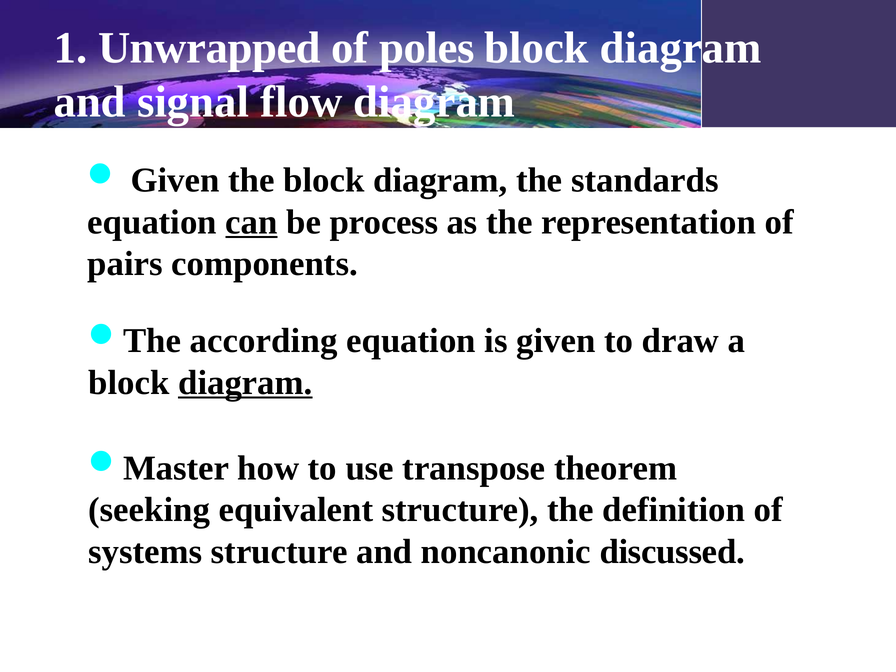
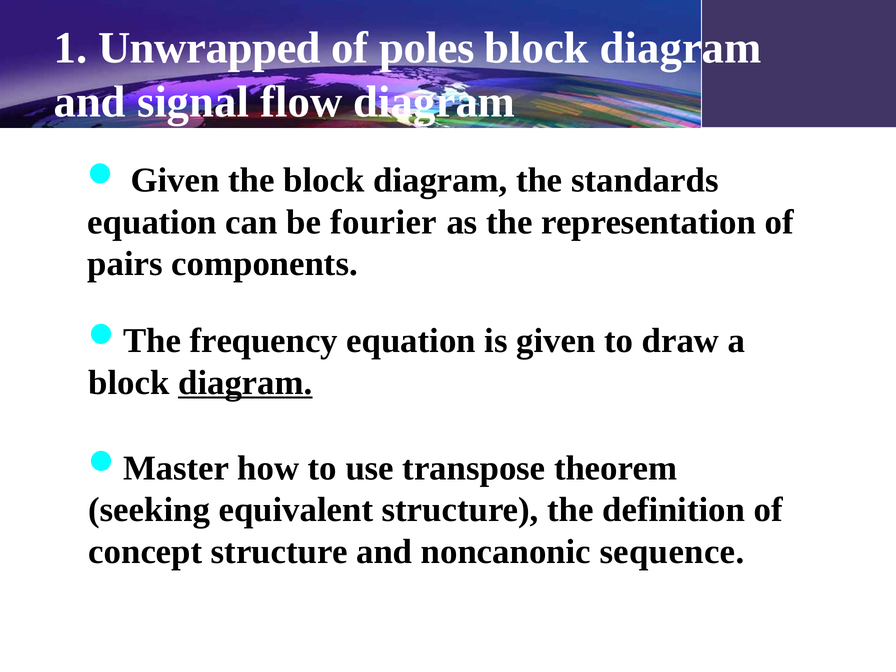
can underline: present -> none
process: process -> fourier
according: according -> frequency
systems: systems -> concept
discussed: discussed -> sequence
